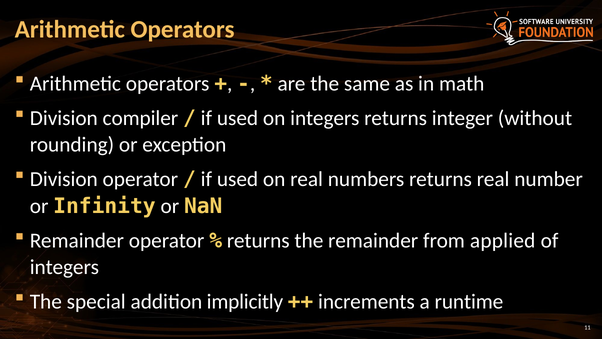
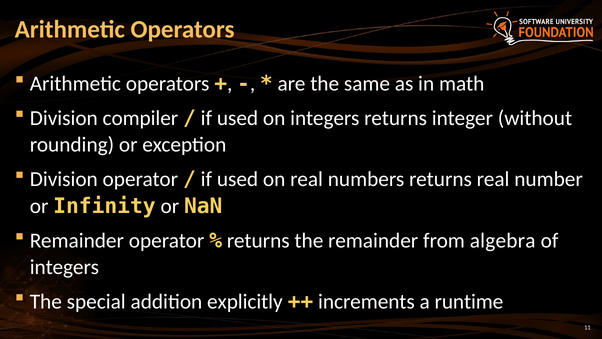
applied: applied -> algebra
implicitly: implicitly -> explicitly
